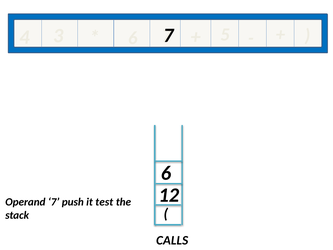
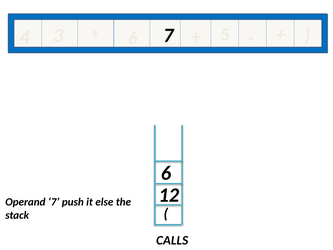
test: test -> else
